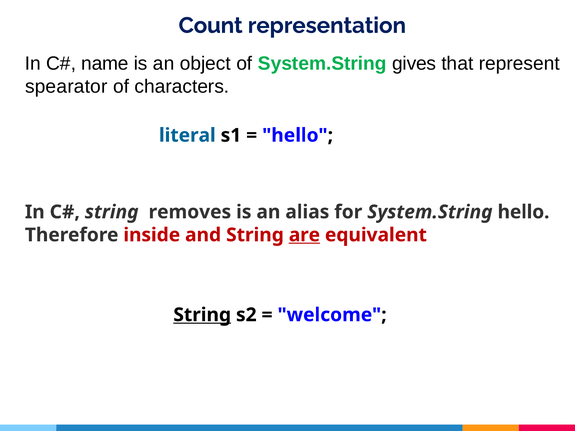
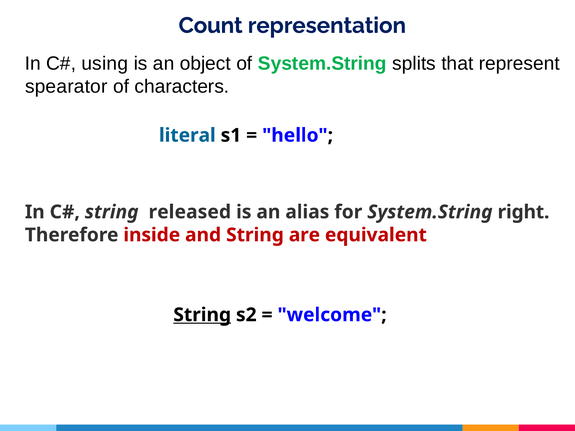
name: name -> using
gives: gives -> splits
removes: removes -> released
System.String hello: hello -> right
are underline: present -> none
